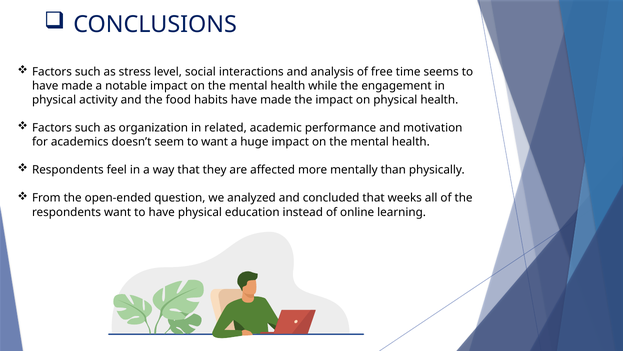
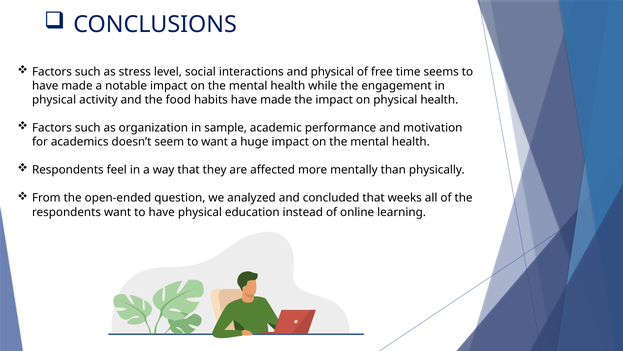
and analysis: analysis -> physical
related: related -> sample
